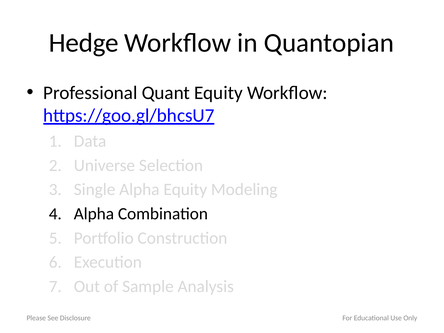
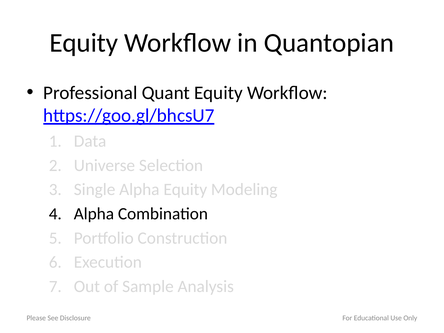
Hedge at (84, 43): Hedge -> Equity
